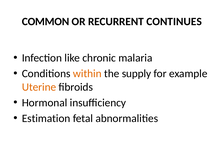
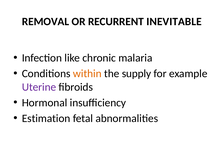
COMMON: COMMON -> REMOVAL
CONTINUES: CONTINUES -> INEVITABLE
Uterine colour: orange -> purple
